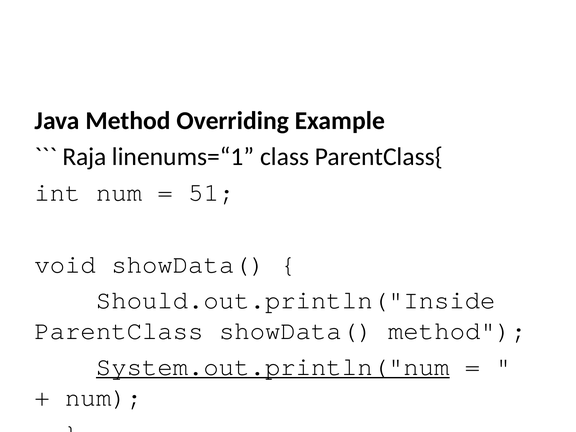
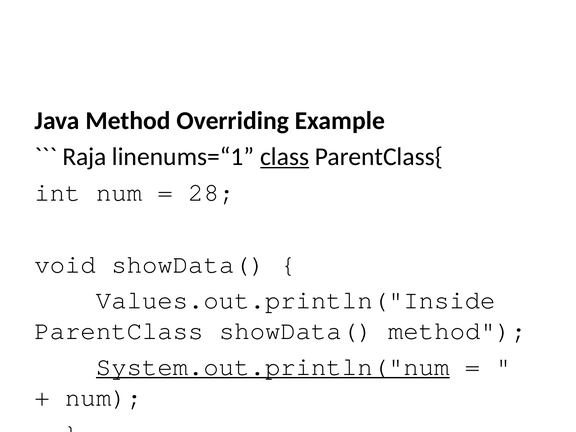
class at (285, 157) underline: none -> present
51: 51 -> 28
Should.out.println("Inside: Should.out.println("Inside -> Values.out.println("Inside
